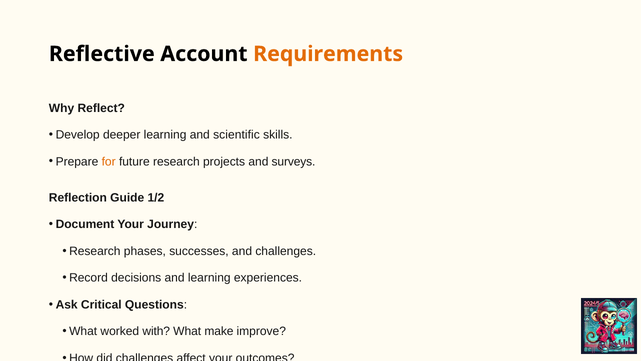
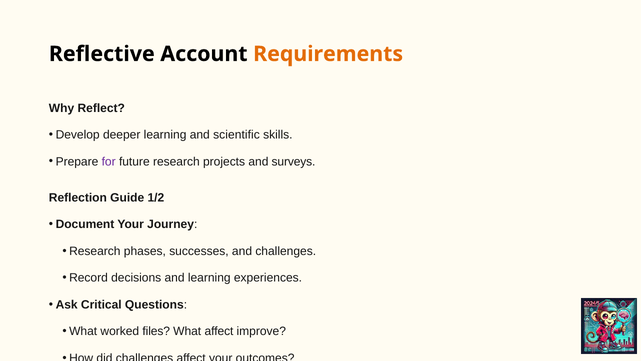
for at (109, 161) colour: orange -> purple
with: with -> files
What make: make -> affect
